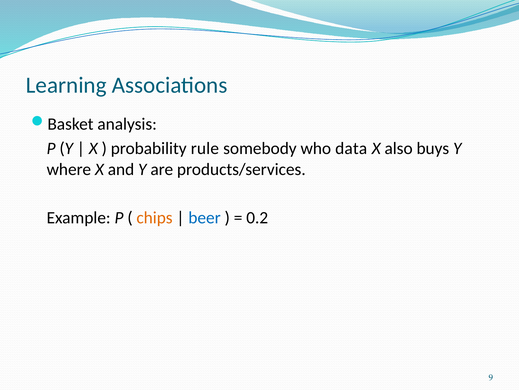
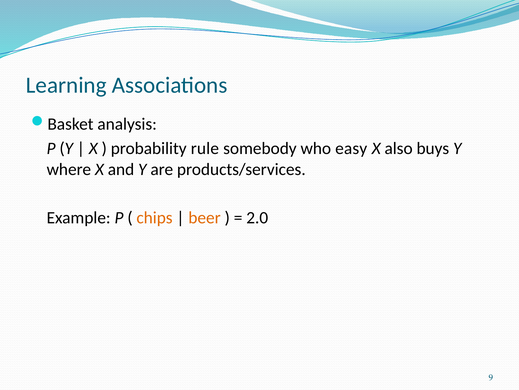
data: data -> easy
beer colour: blue -> orange
0.2: 0.2 -> 2.0
